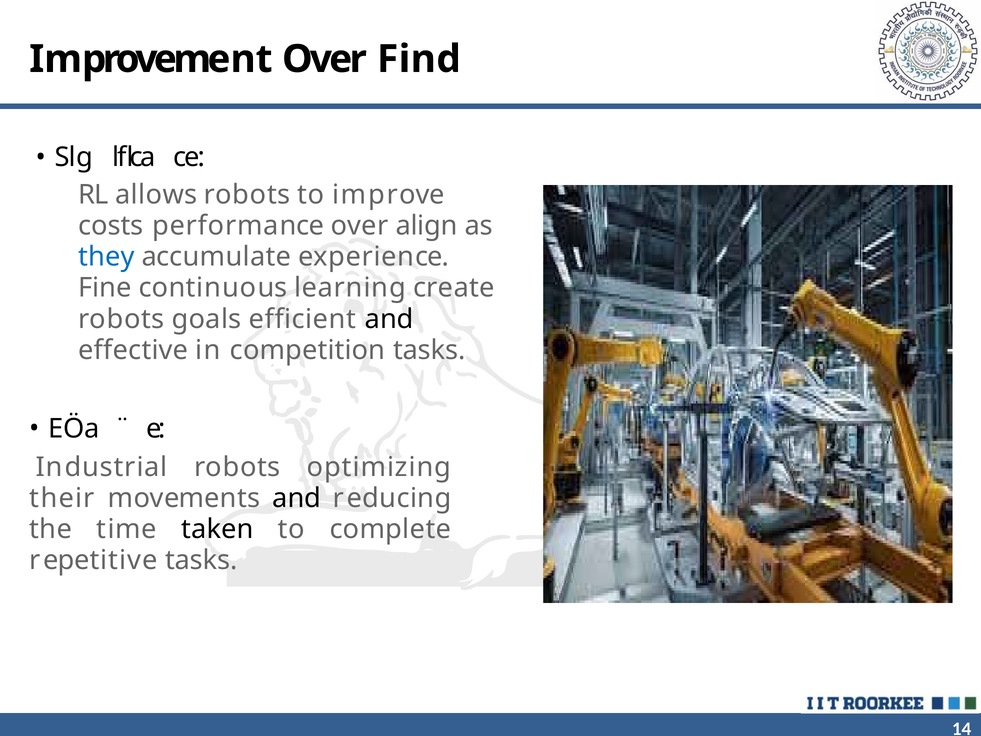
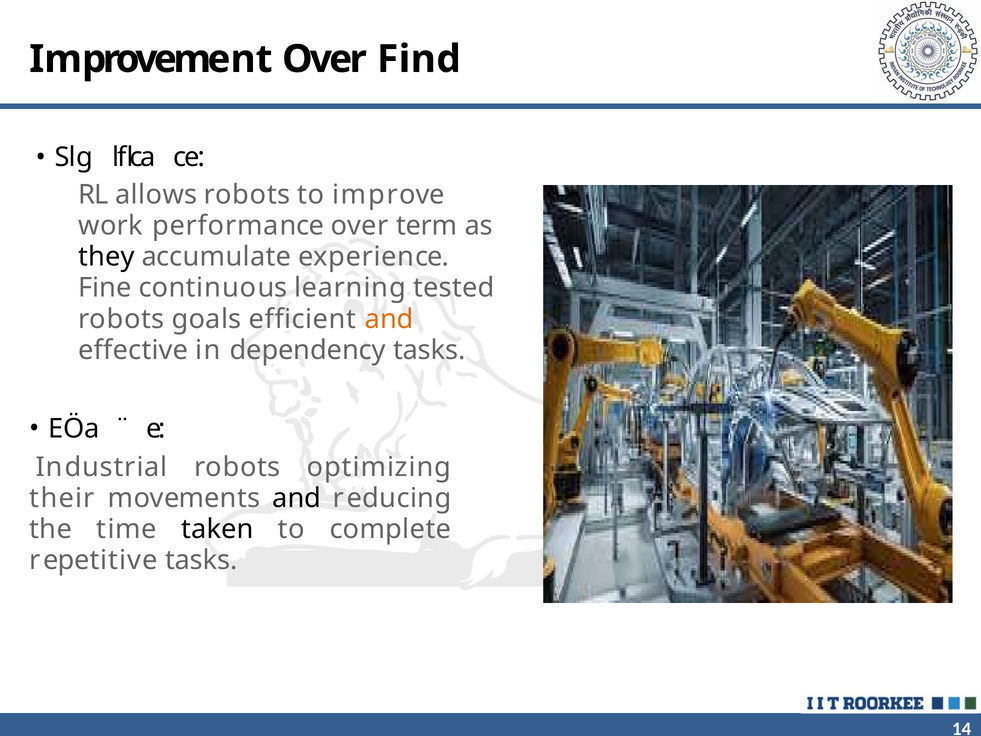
costs: costs -> work
align: align -> term
they colour: blue -> black
create: create -> tested
and at (389, 319) colour: black -> orange
competition: competition -> dependency
